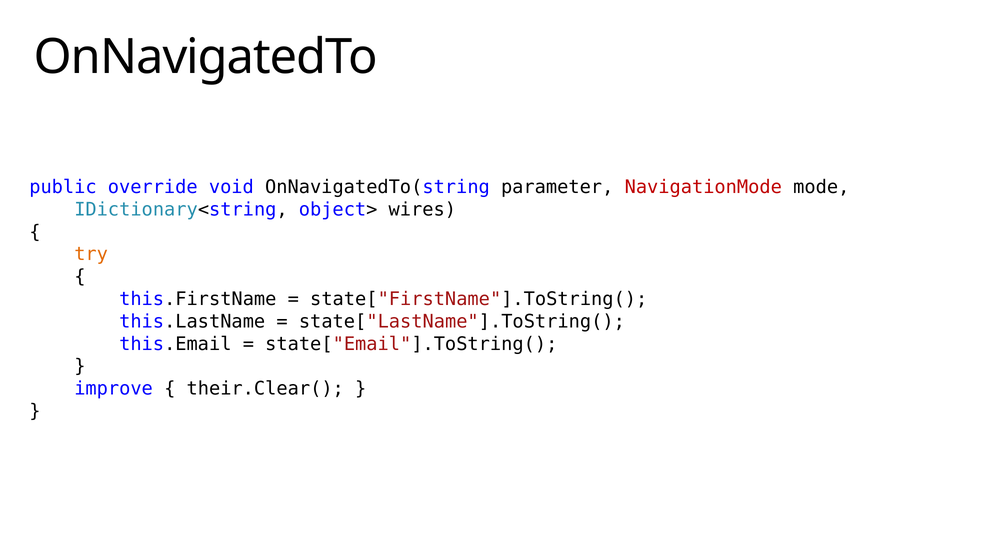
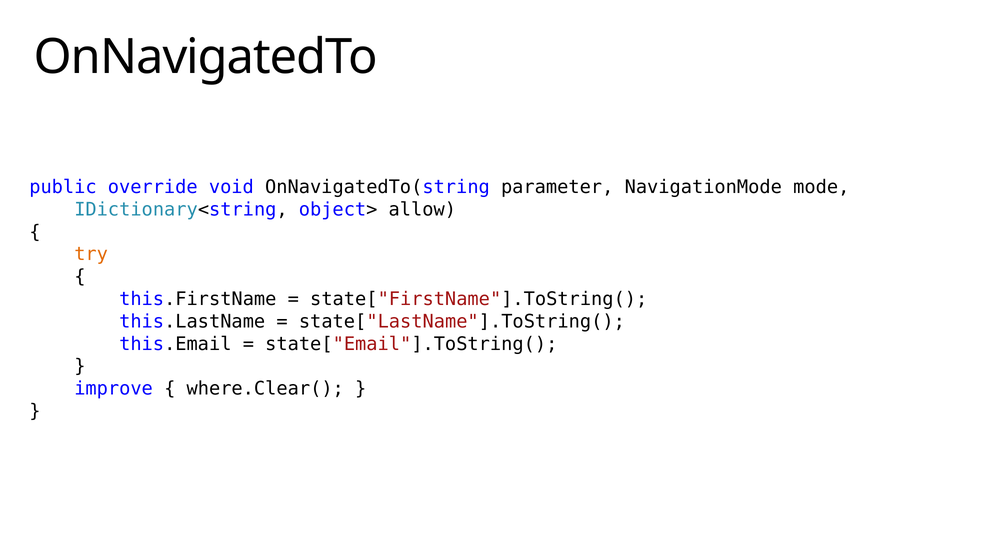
NavigationMode colour: red -> black
wires: wires -> allow
their.Clear(: their.Clear( -> where.Clear(
